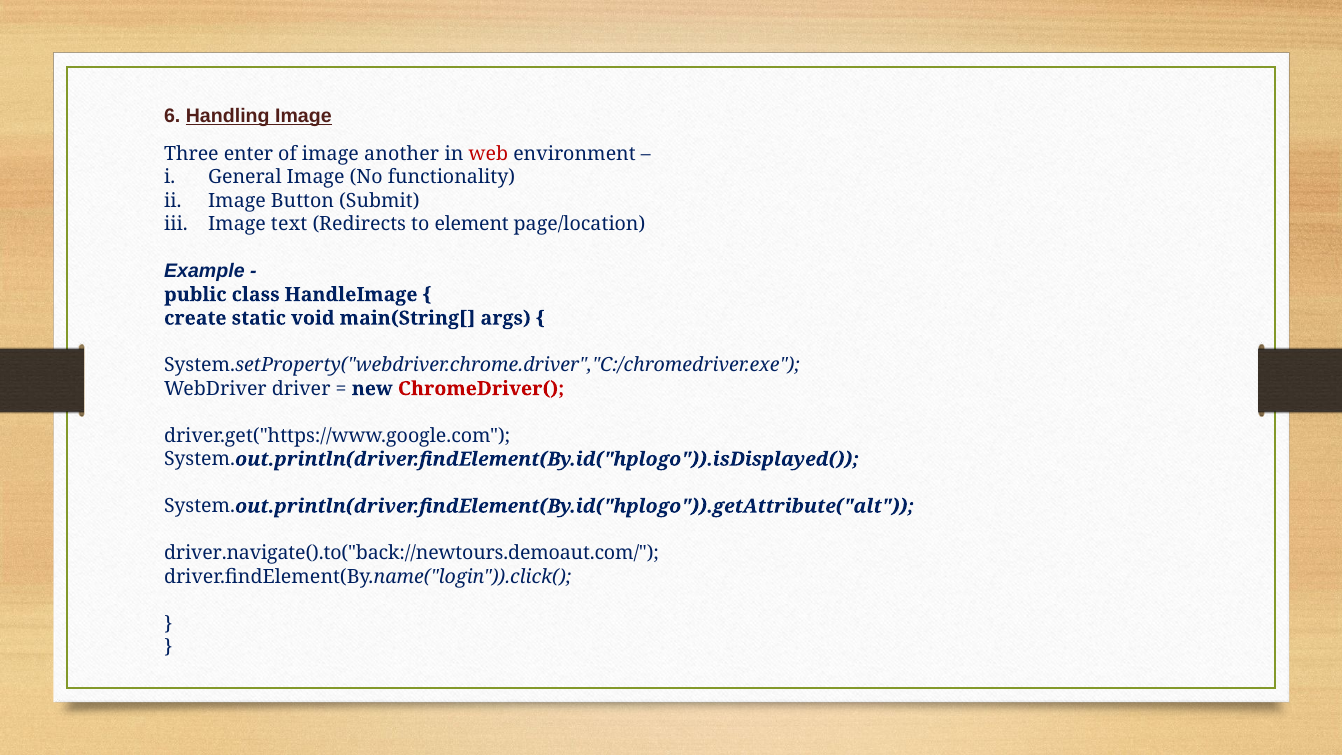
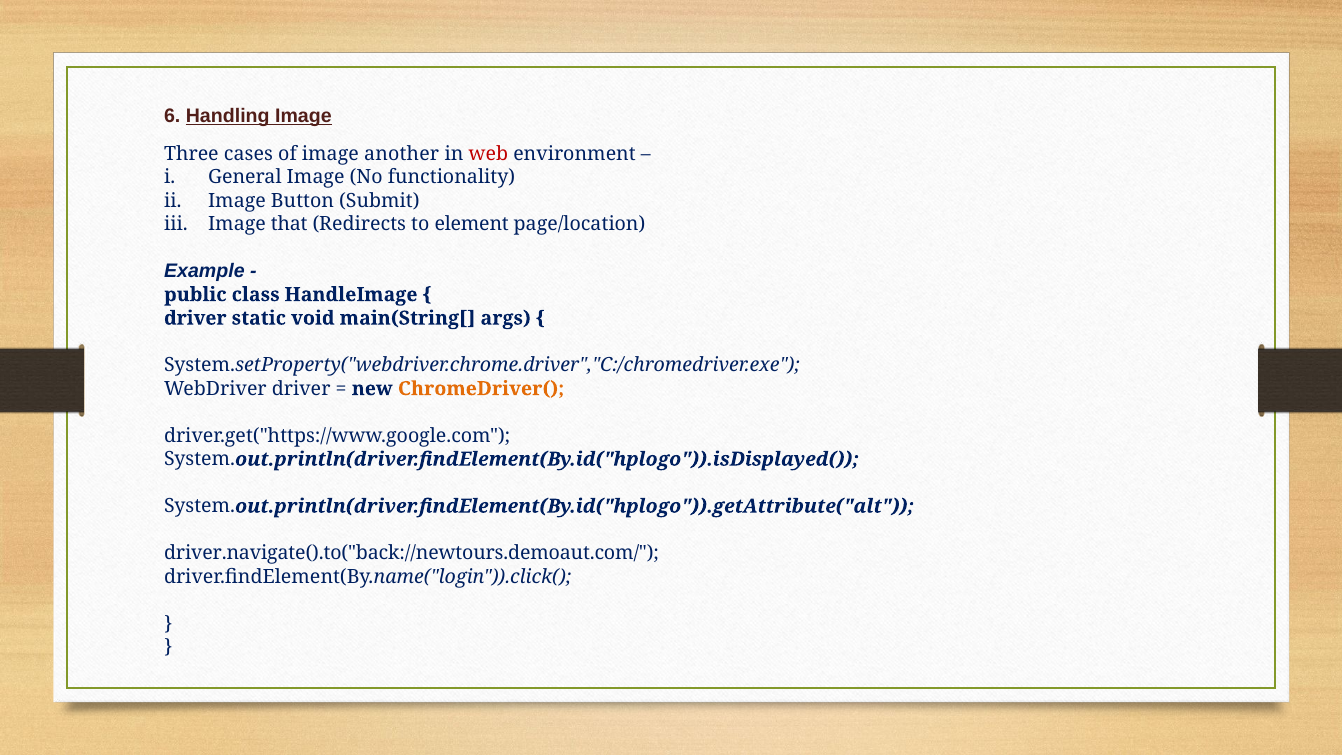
enter: enter -> cases
text: text -> that
create at (195, 318): create -> driver
ChromeDriver( colour: red -> orange
